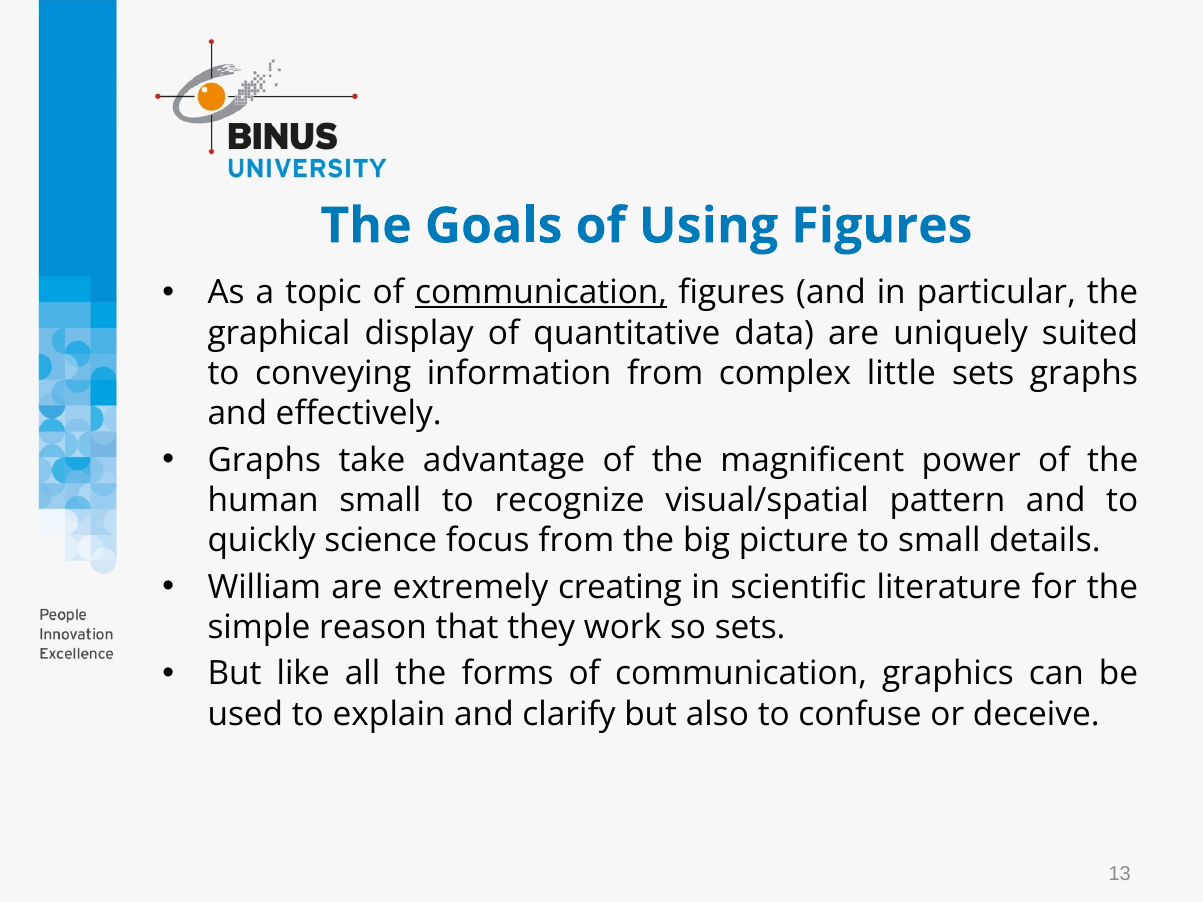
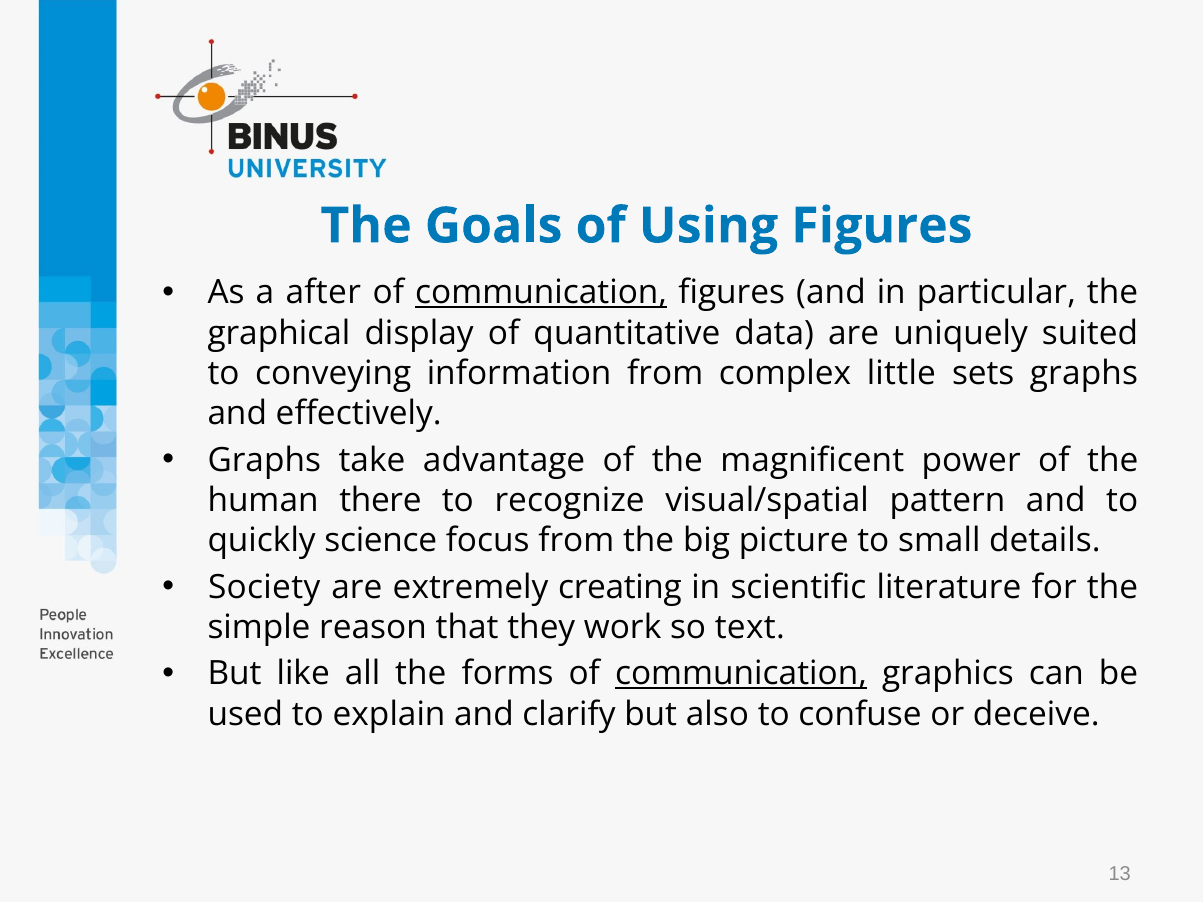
topic: topic -> after
human small: small -> there
William: William -> Society
so sets: sets -> text
communication at (741, 674) underline: none -> present
